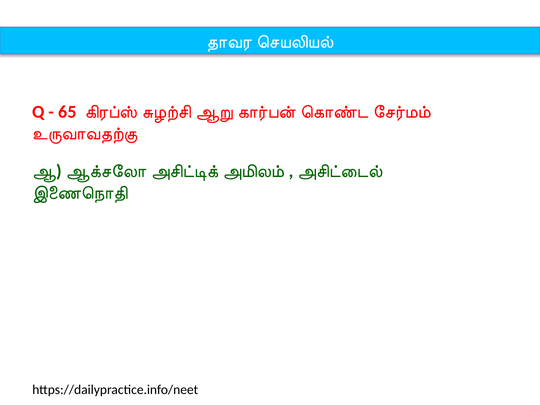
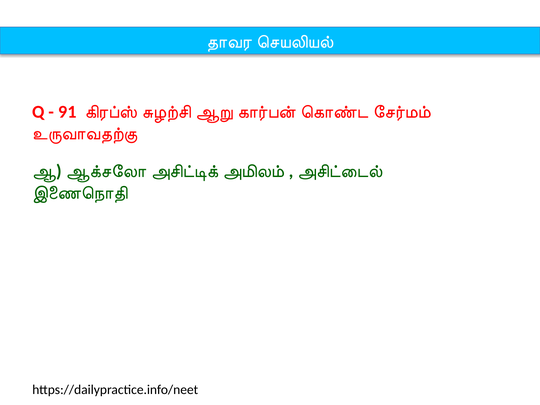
65: 65 -> 91
